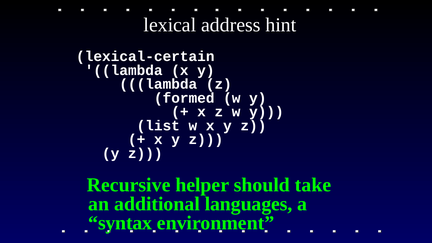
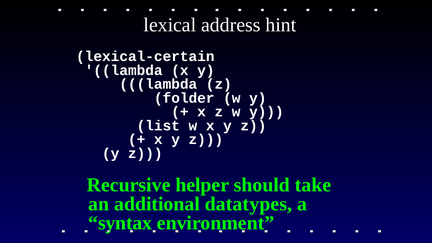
formed: formed -> folder
languages: languages -> datatypes
